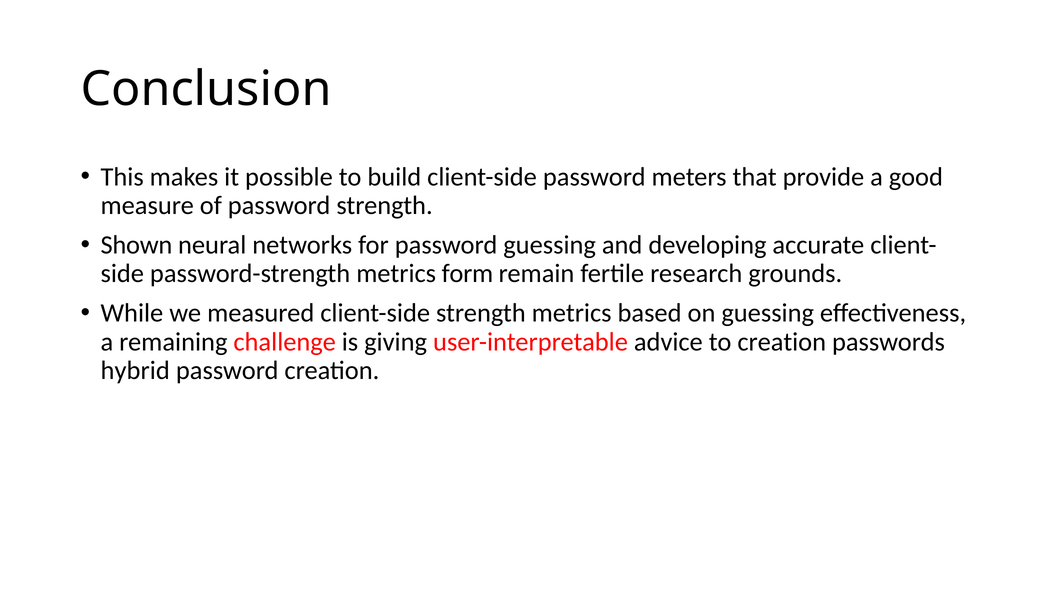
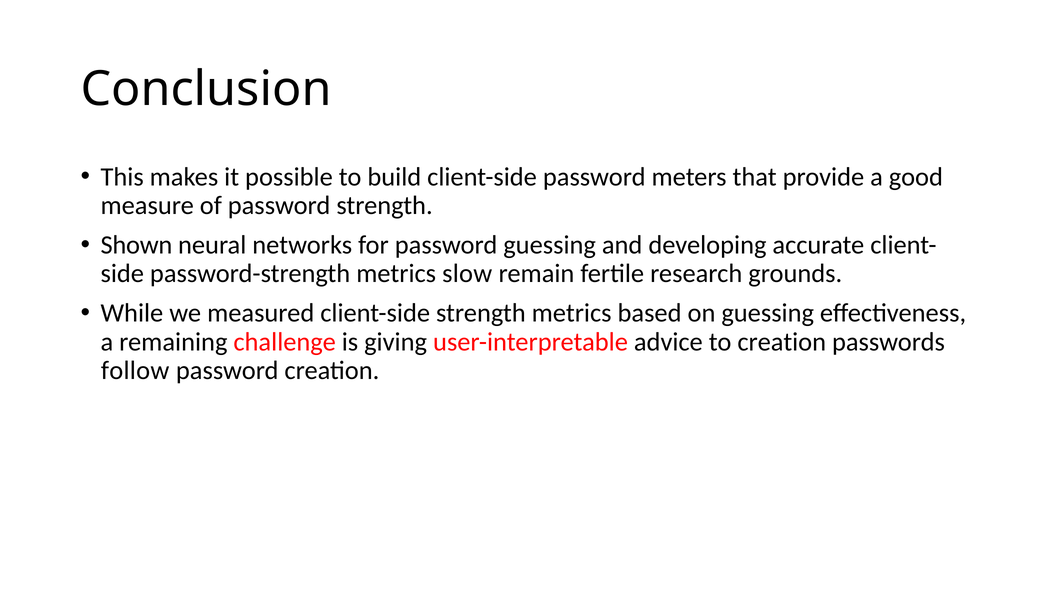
form: form -> slow
hybrid: hybrid -> follow
